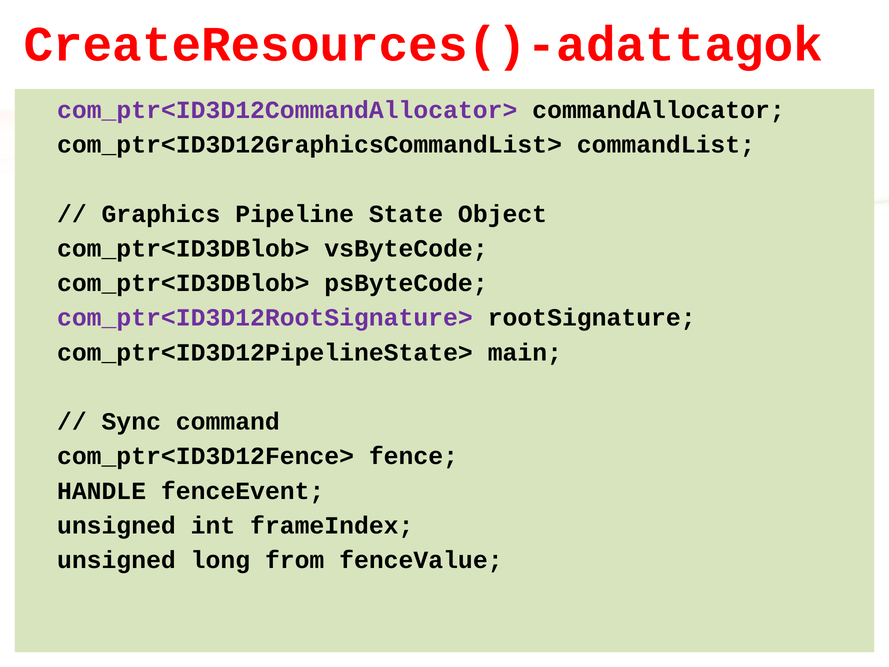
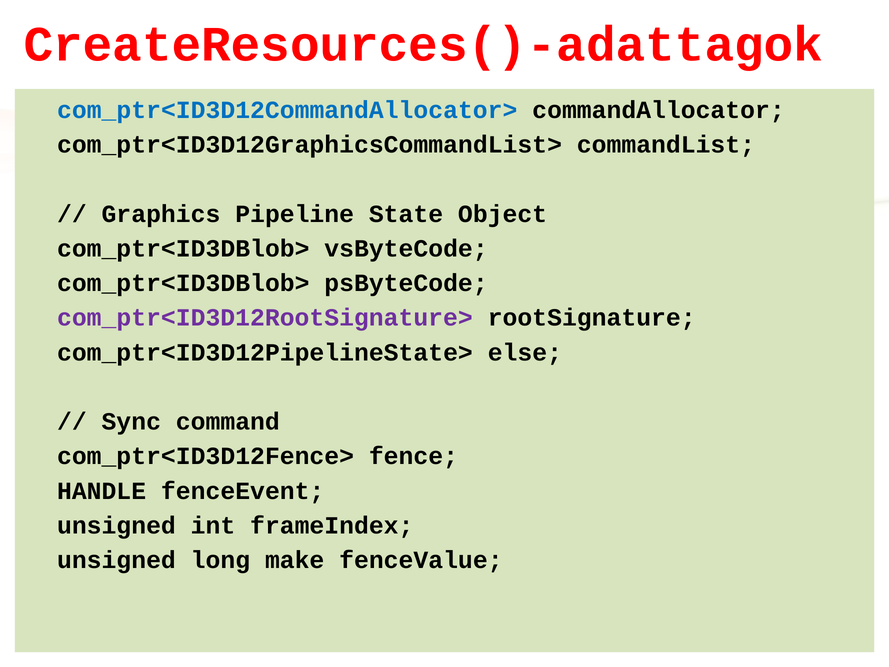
com_ptr<ID3D12CommandAllocator> colour: purple -> blue
main: main -> else
from: from -> make
